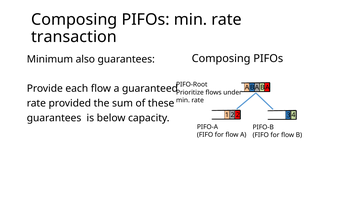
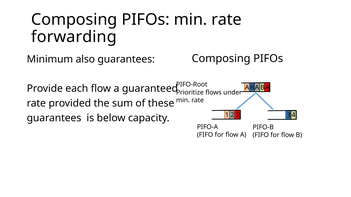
transaction: transaction -> forwarding
